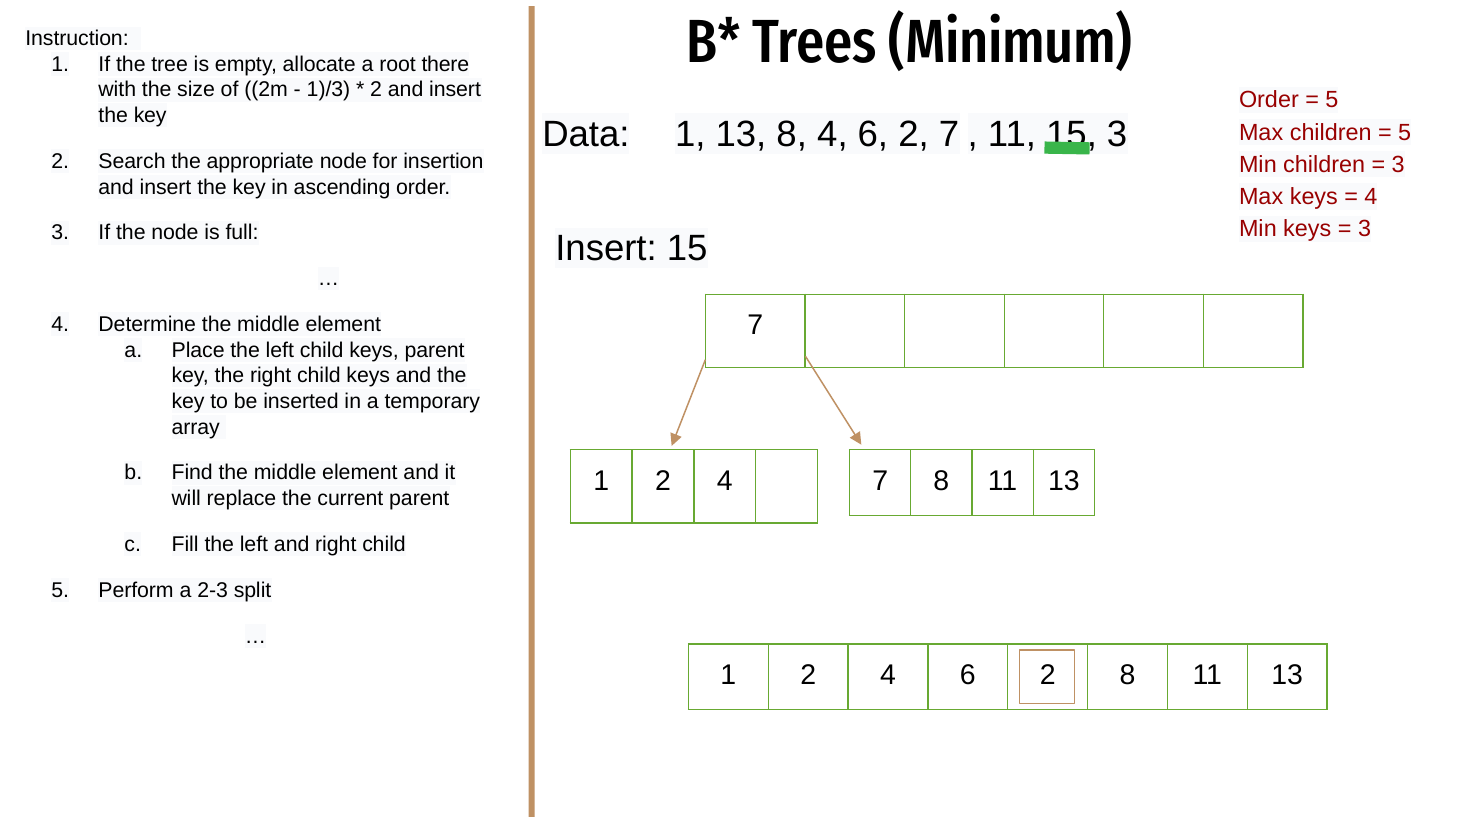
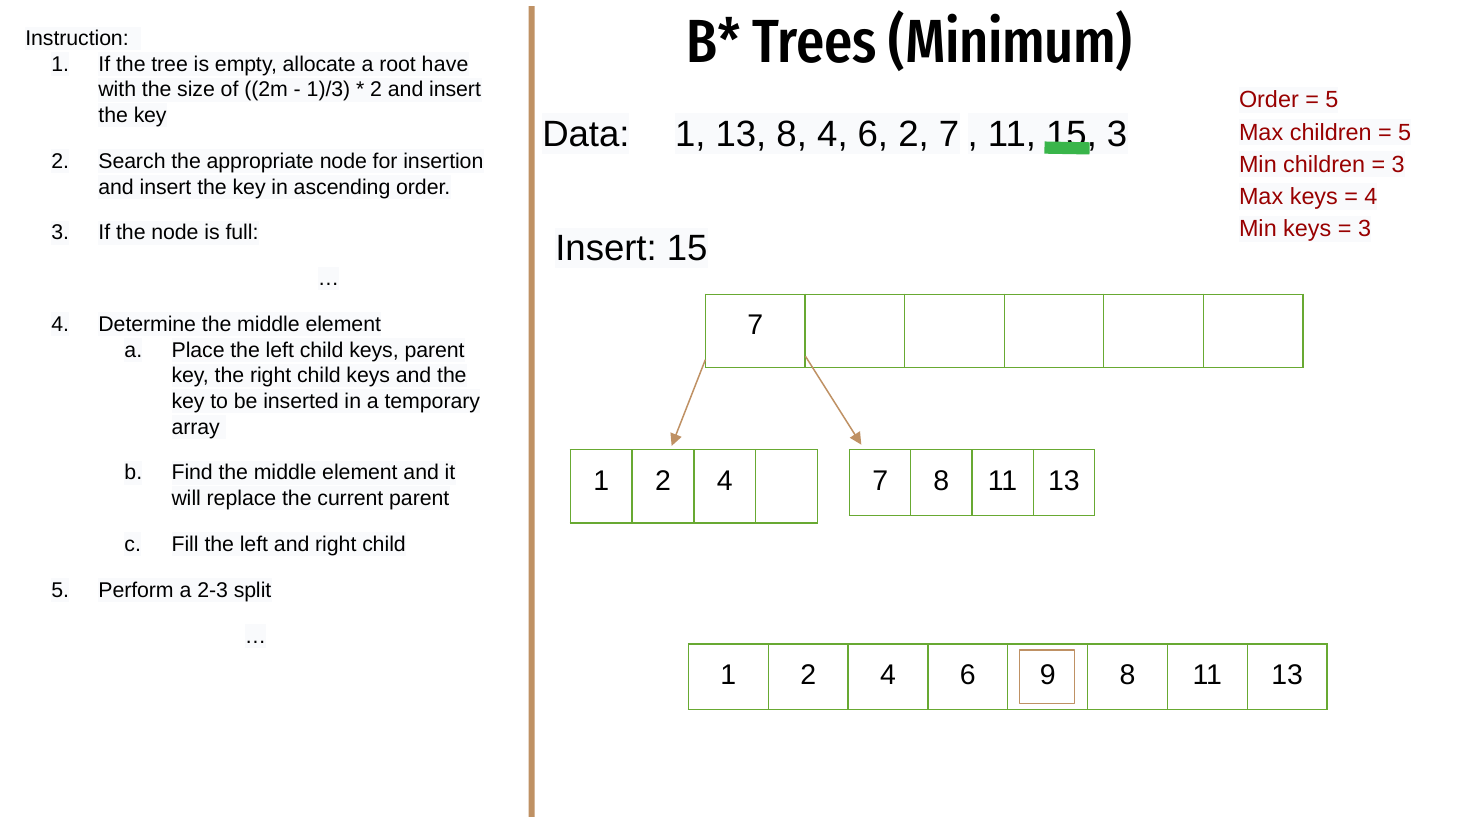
there: there -> have
2 4 6 2: 2 -> 9
